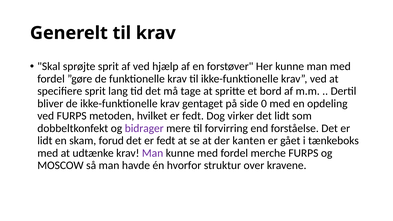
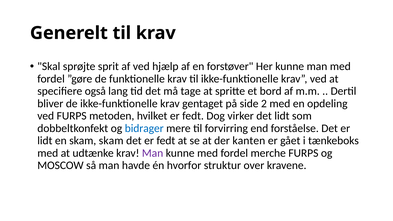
specifiere sprit: sprit -> også
0: 0 -> 2
bidrager colour: purple -> blue
skam forud: forud -> skam
